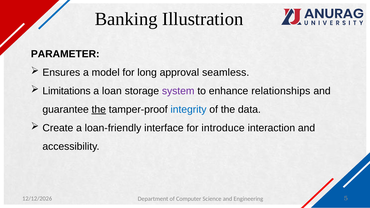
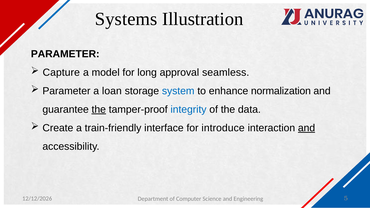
Banking: Banking -> Systems
Ensures: Ensures -> Capture
Limitations at (67, 91): Limitations -> Parameter
system colour: purple -> blue
relationships: relationships -> normalization
loan-friendly: loan-friendly -> train-friendly
and at (307, 128) underline: none -> present
